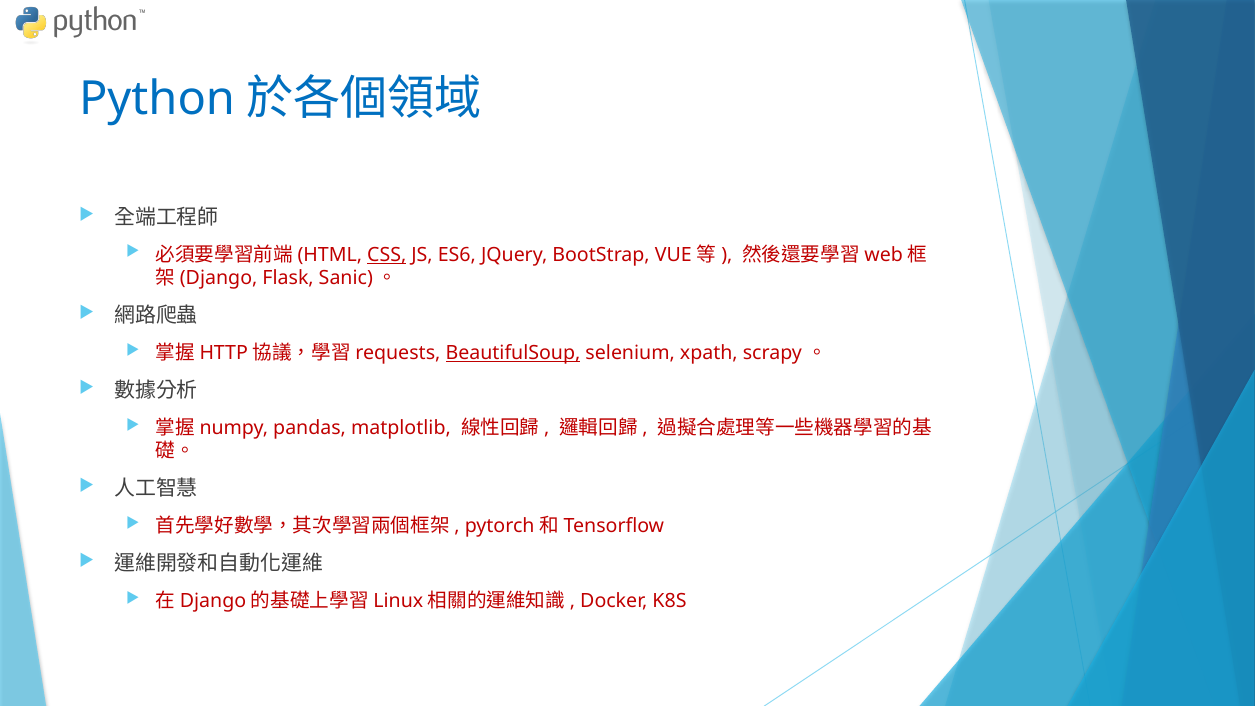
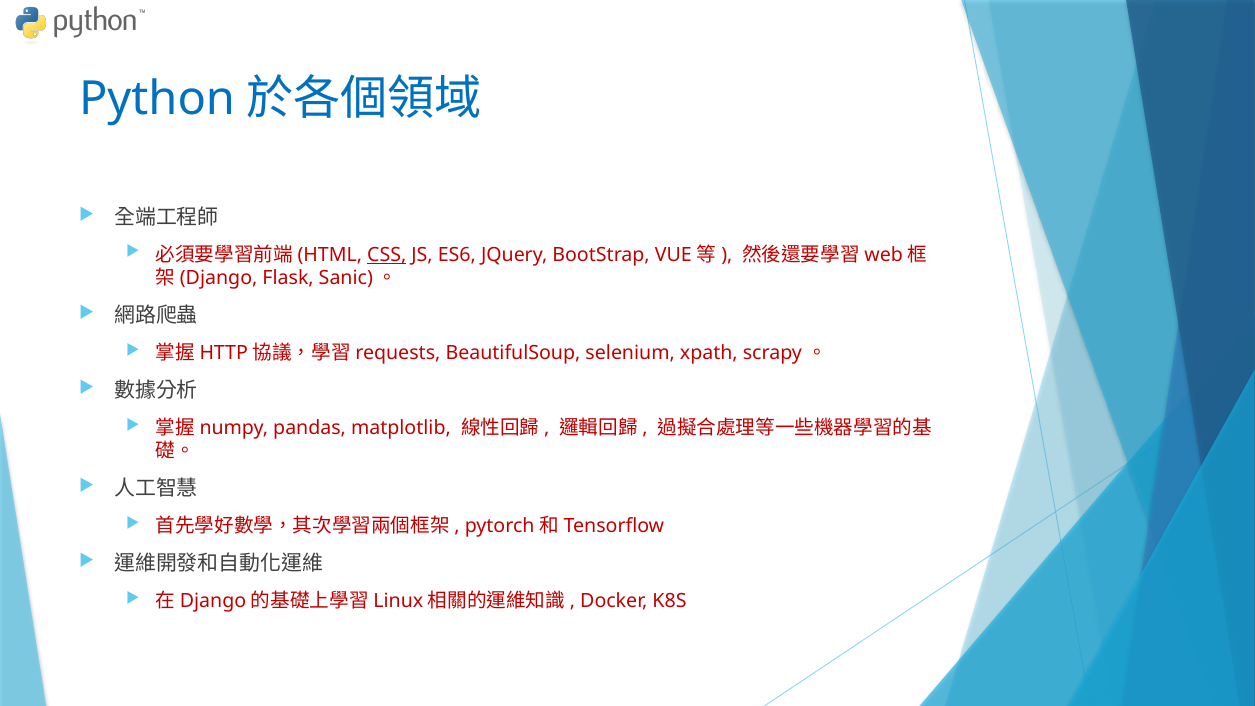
BeautifulSoup underline: present -> none
